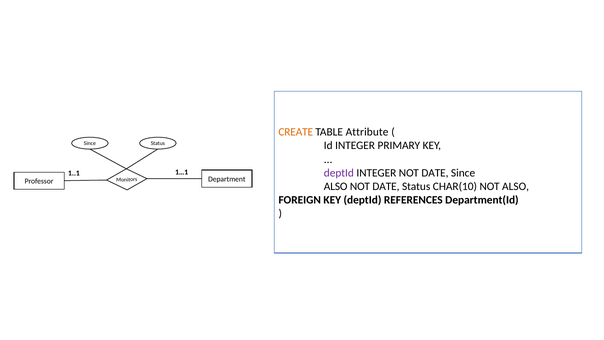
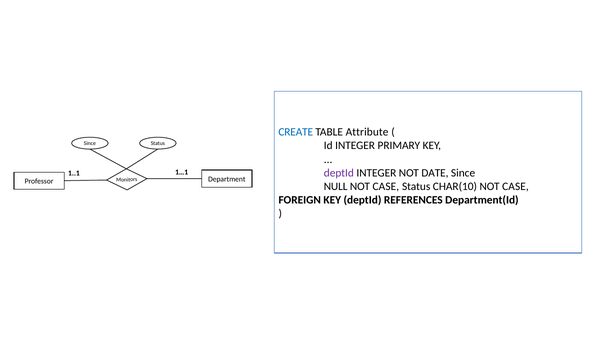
CREATE colour: orange -> blue
ALSO at (336, 186): ALSO -> NULL
DATE at (386, 186): DATE -> CASE
CHAR(10 NOT ALSO: ALSO -> CASE
